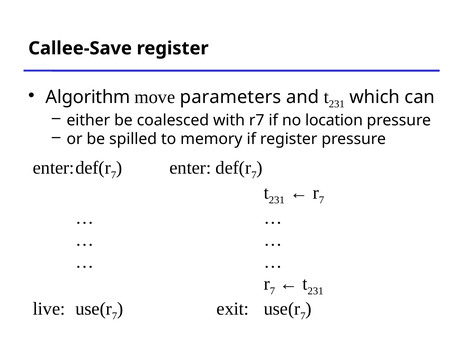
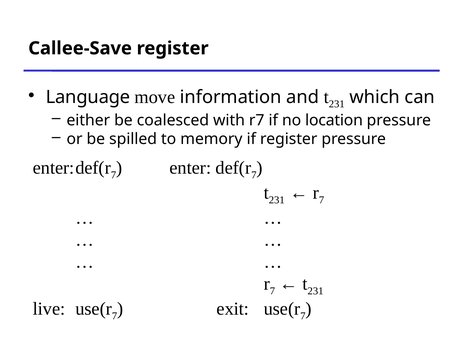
Algorithm: Algorithm -> Language
parameters: parameters -> information
